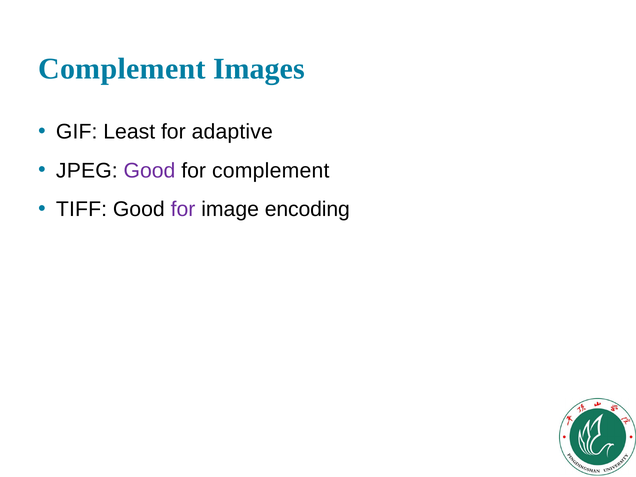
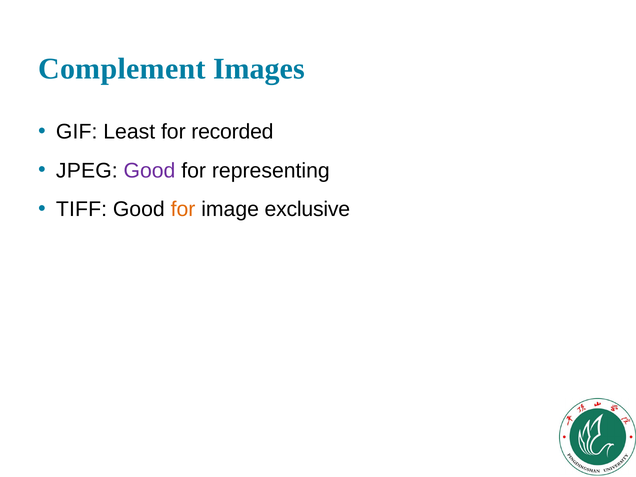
adaptive: adaptive -> recorded
for complement: complement -> representing
for at (183, 209) colour: purple -> orange
encoding: encoding -> exclusive
